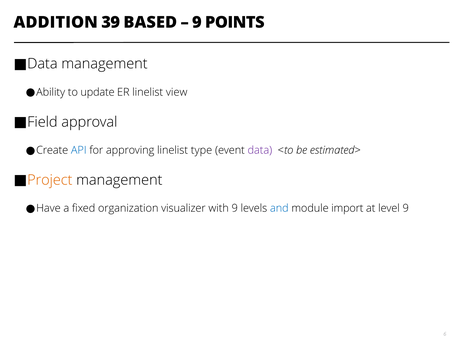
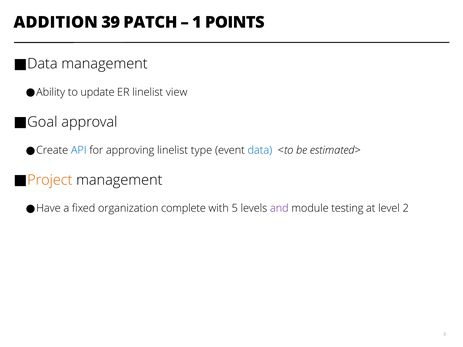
BASED: BASED -> PATCH
9 at (197, 22): 9 -> 1
Field: Field -> Goal
data at (260, 150) colour: purple -> blue
visualizer: visualizer -> complete
with 9: 9 -> 5
and colour: blue -> purple
import: import -> testing
level 9: 9 -> 2
